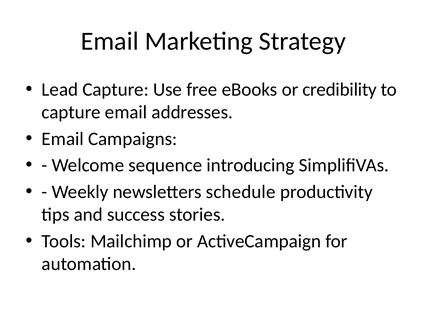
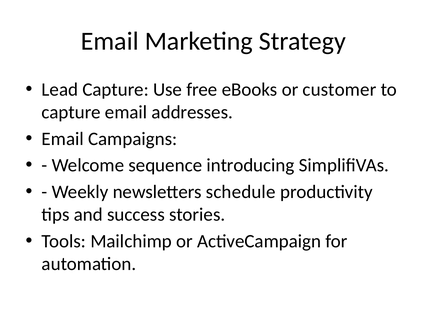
credibility: credibility -> customer
